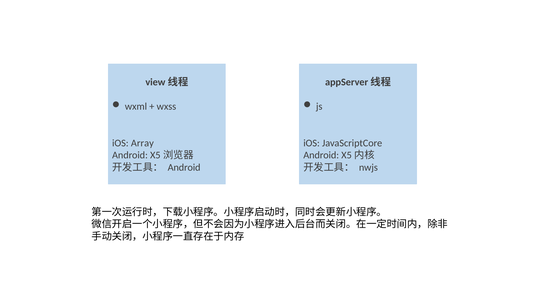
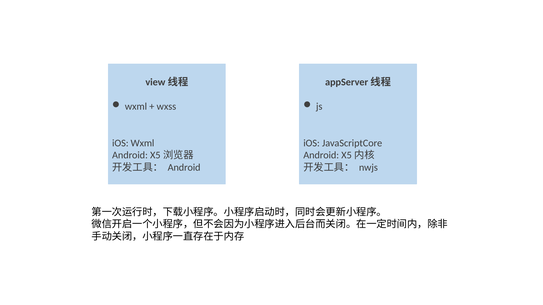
iOS Array: Array -> Wxml
